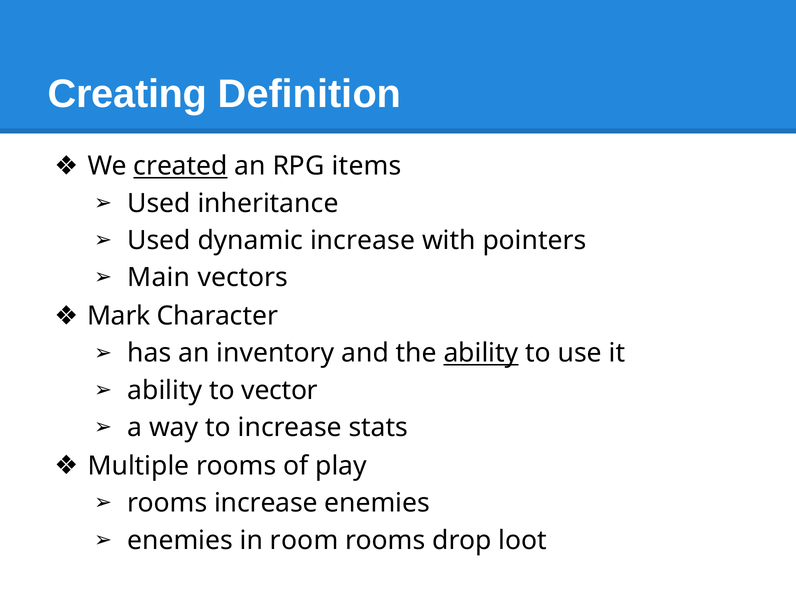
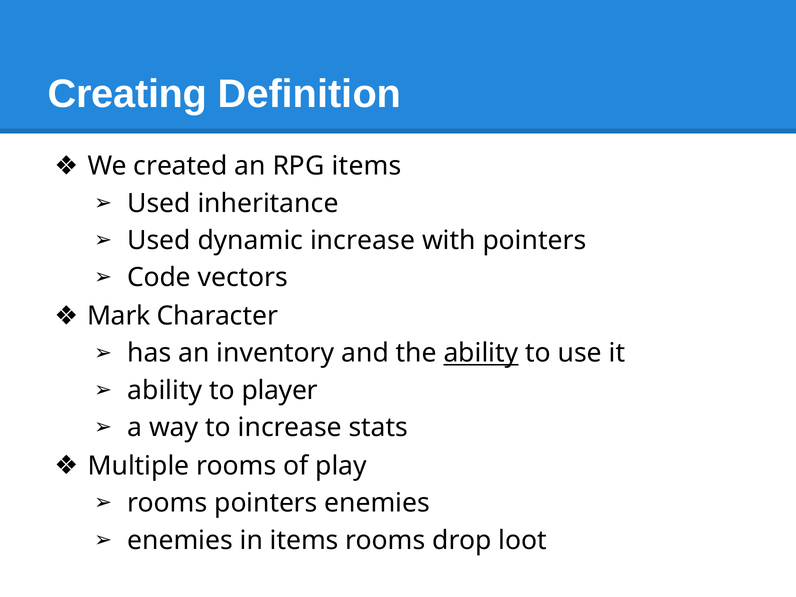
created underline: present -> none
Main: Main -> Code
vector: vector -> player
rooms increase: increase -> pointers
in room: room -> items
